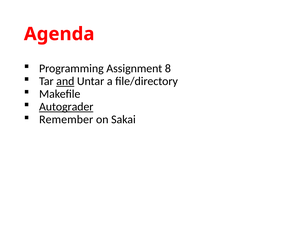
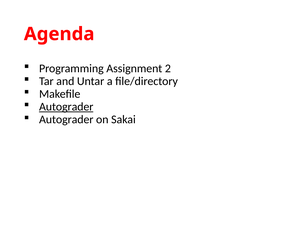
8: 8 -> 2
and underline: present -> none
Remember at (66, 120): Remember -> Autograder
